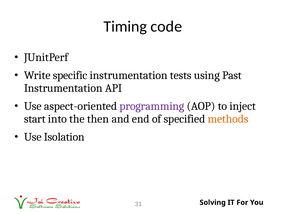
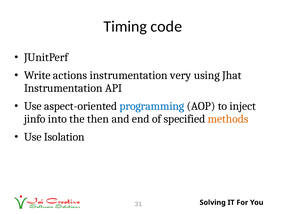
specific: specific -> actions
tests: tests -> very
Past: Past -> Jhat
programming colour: purple -> blue
start: start -> jinfo
